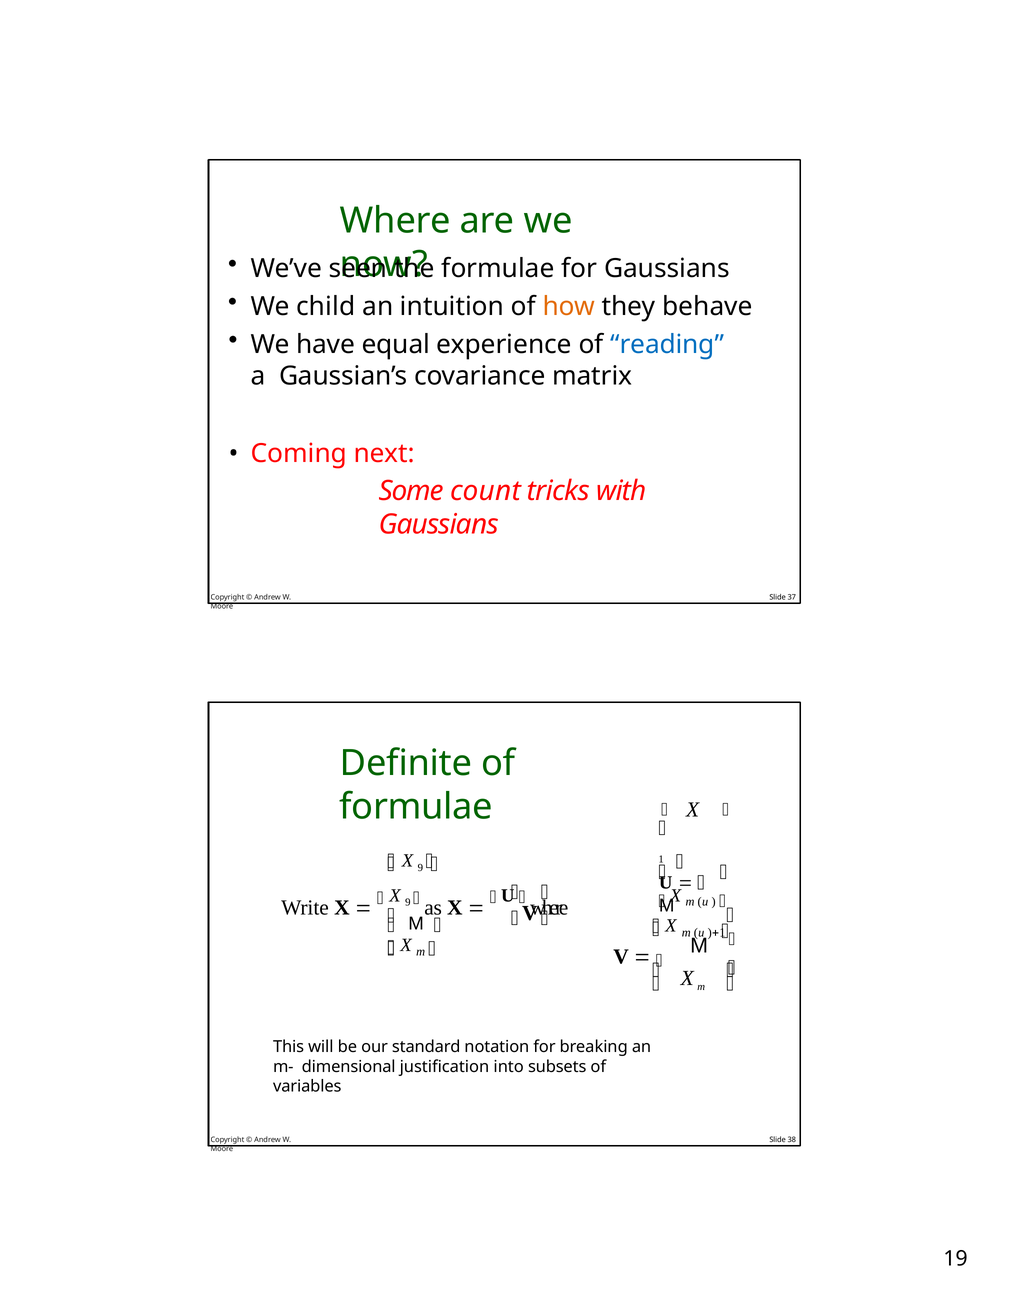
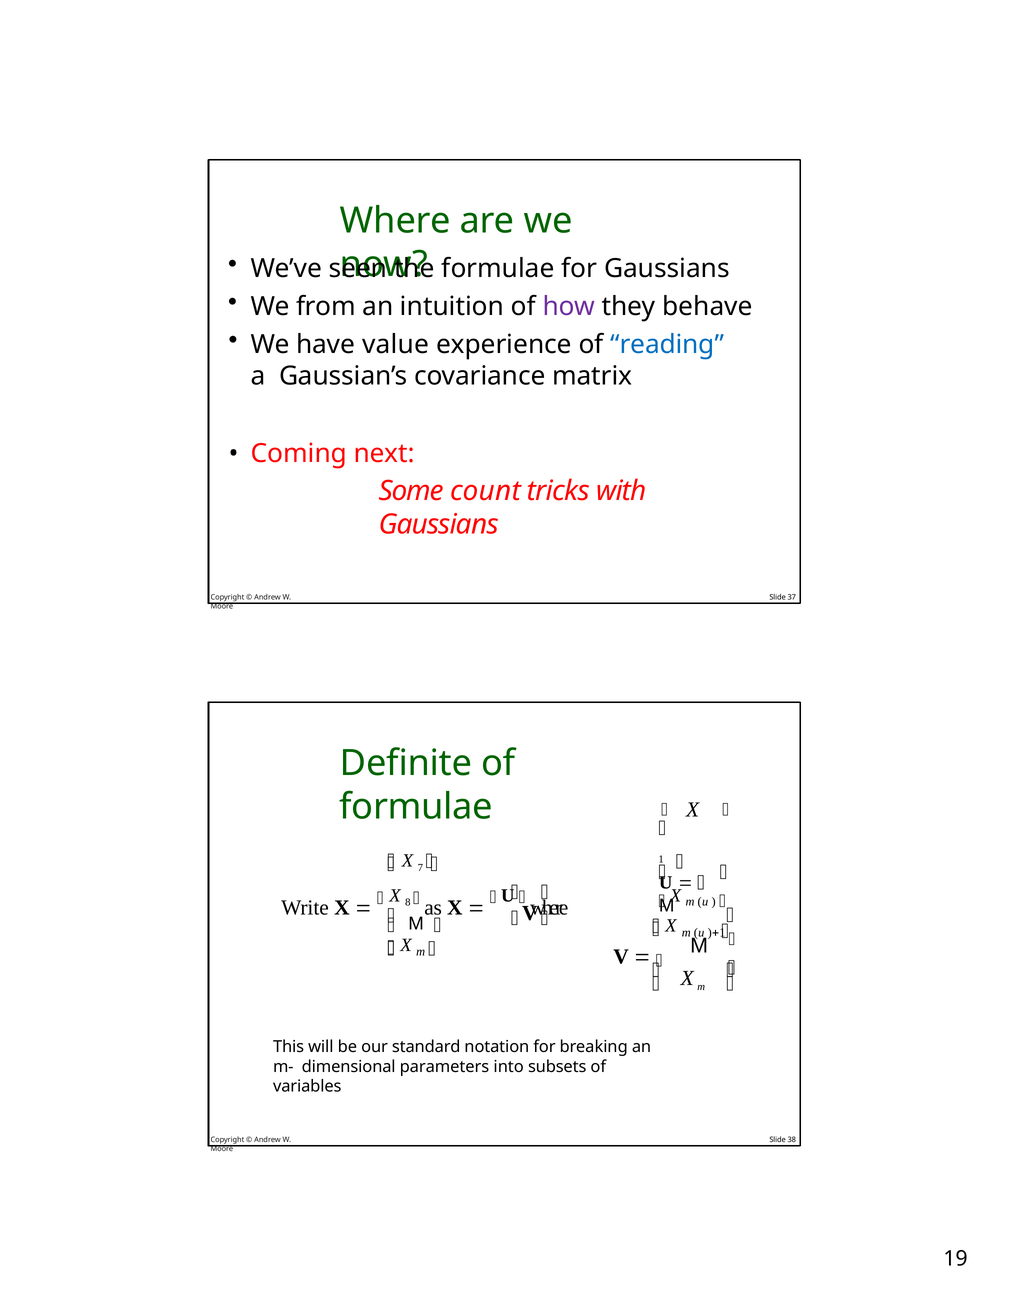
child: child -> from
how colour: orange -> purple
equal: equal -> value
9 at (420, 868): 9 -> 7
9 at (408, 902): 9 -> 8
justification: justification -> parameters
